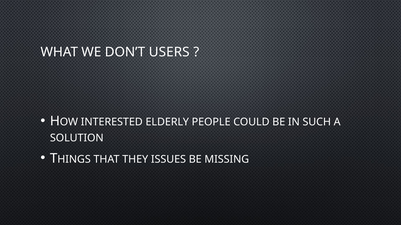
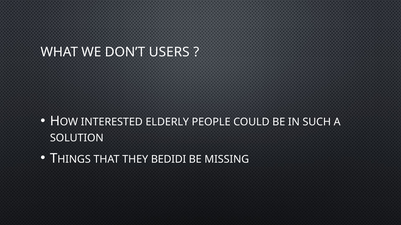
ISSUES: ISSUES -> BEDIDI
